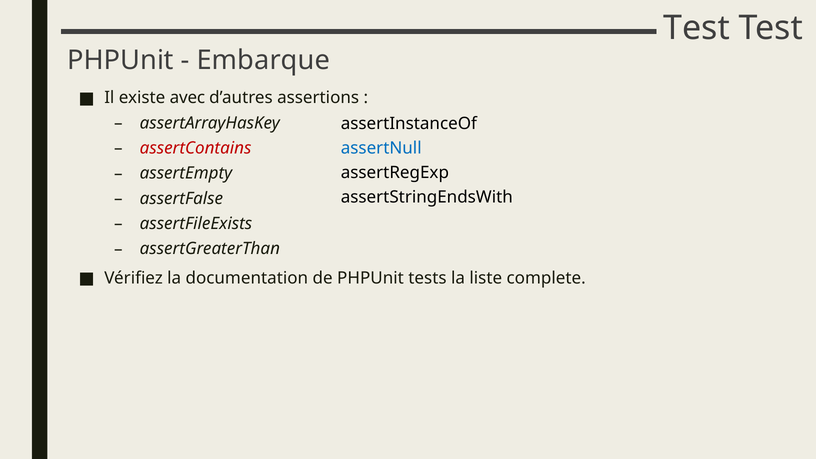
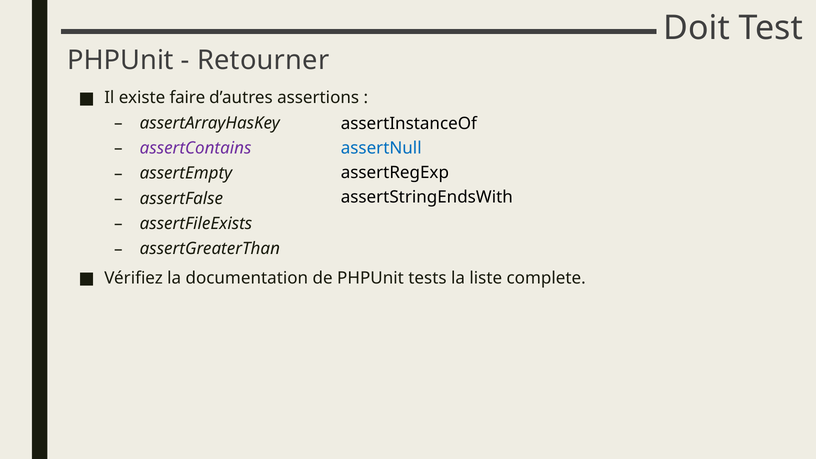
Test at (696, 28): Test -> Doit
Embarque: Embarque -> Retourner
avec: avec -> faire
assertContains colour: red -> purple
